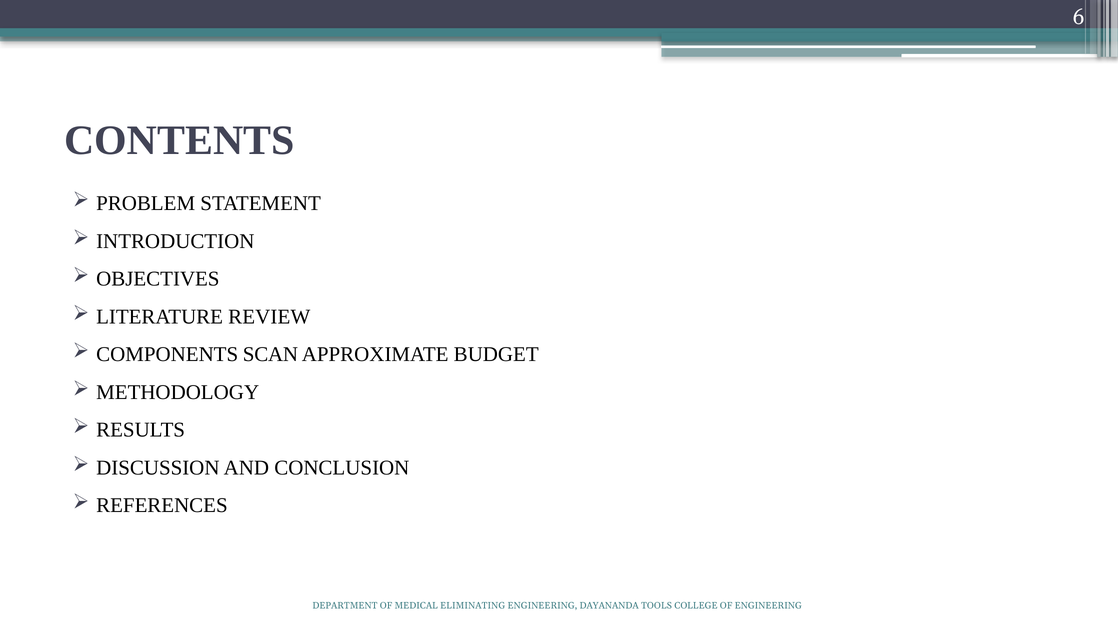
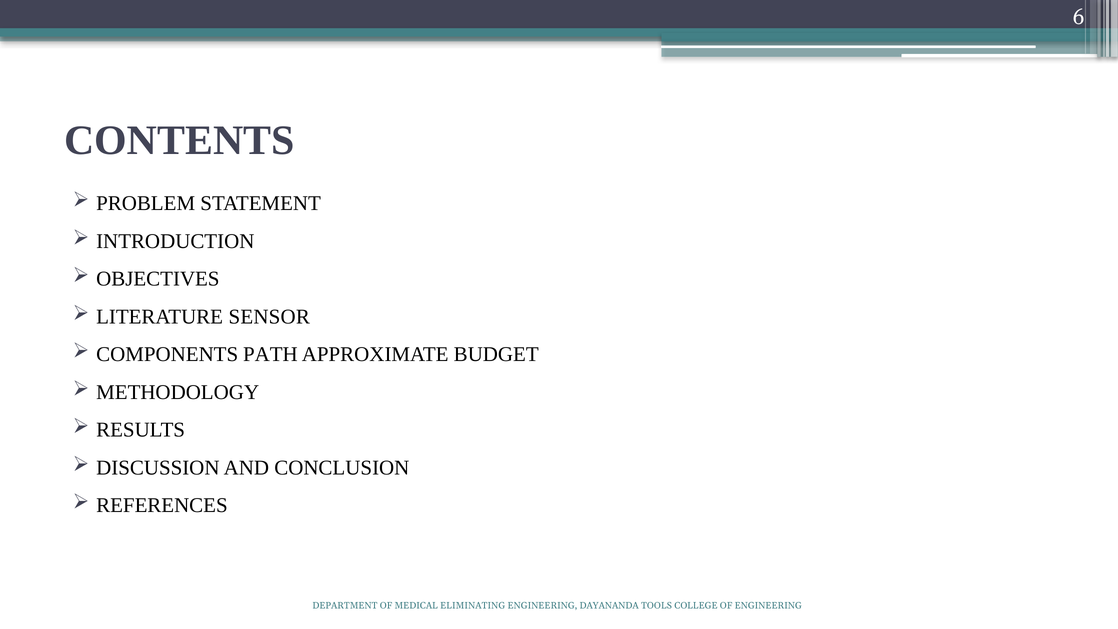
REVIEW: REVIEW -> SENSOR
SCAN: SCAN -> PATH
